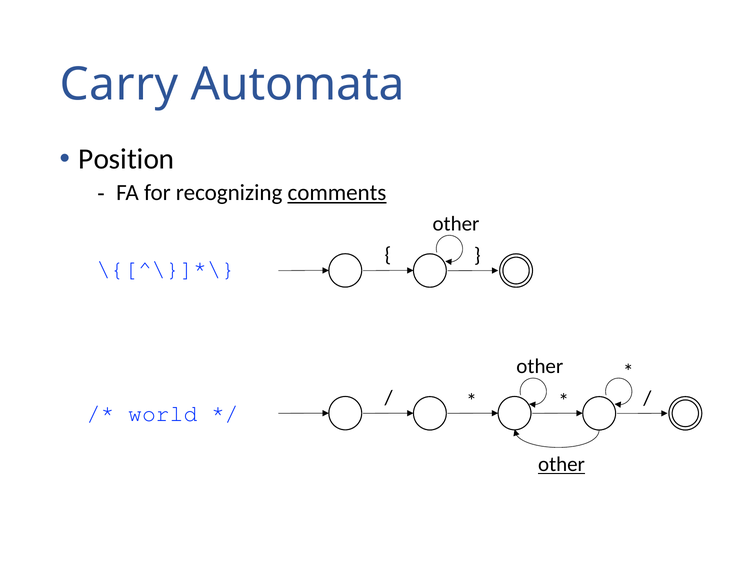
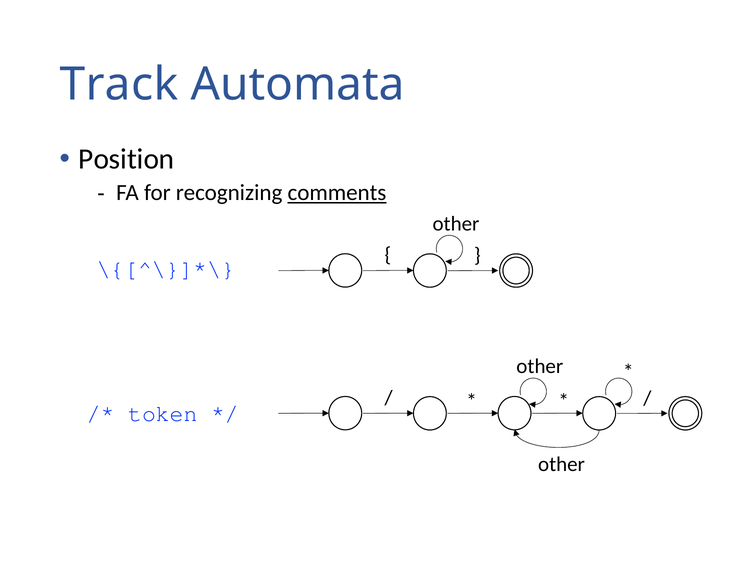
Carry: Carry -> Track
world: world -> token
other at (562, 464) underline: present -> none
